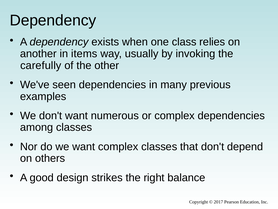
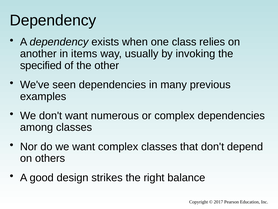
carefully: carefully -> specified
